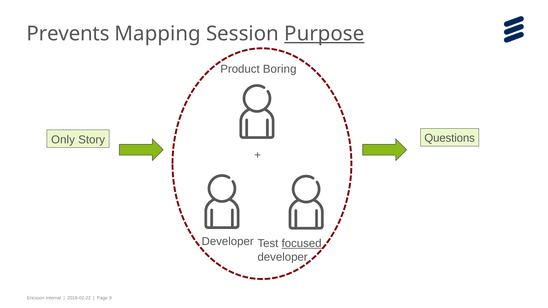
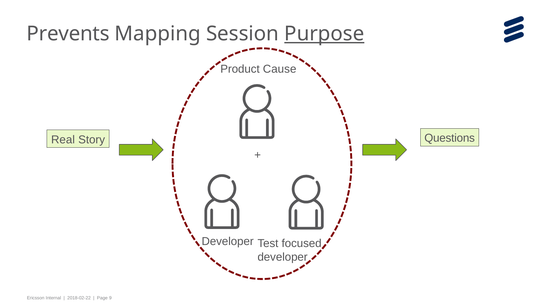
Boring: Boring -> Cause
Only: Only -> Real
focused underline: present -> none
